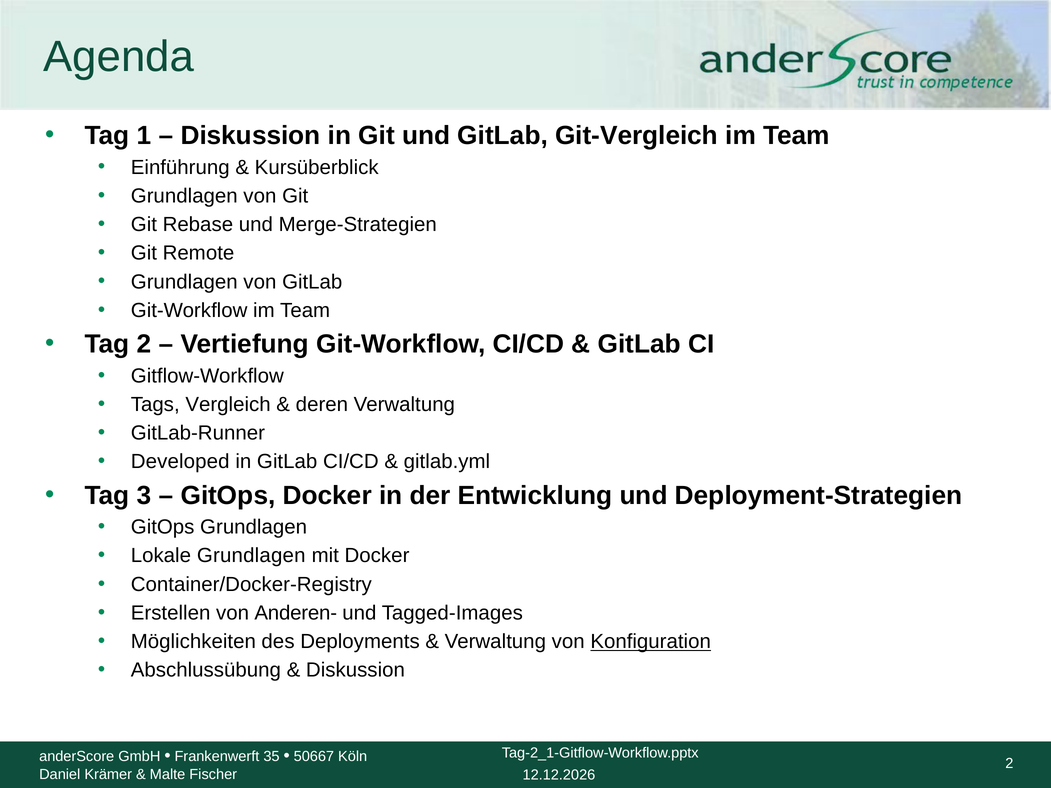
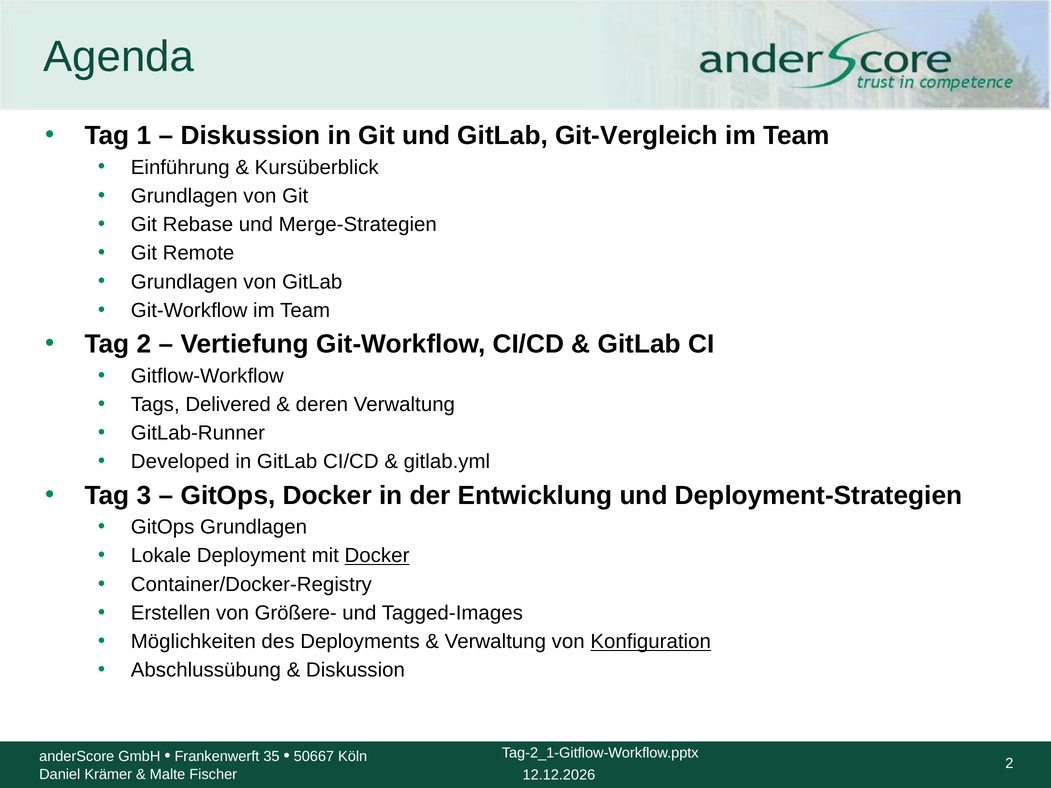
Vergleich: Vergleich -> Delivered
Lokale Grundlagen: Grundlagen -> Deployment
Docker at (377, 556) underline: none -> present
Anderen-: Anderen- -> Größere-
